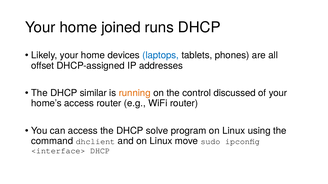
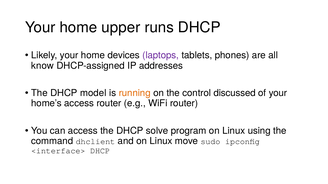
joined: joined -> upper
laptops colour: blue -> purple
offset: offset -> know
similar: similar -> model
